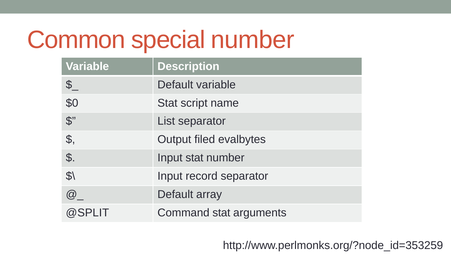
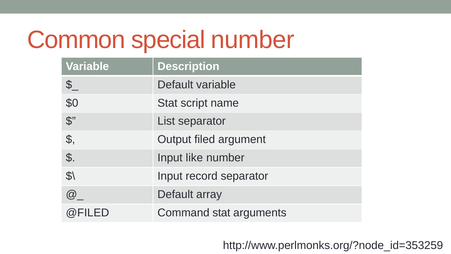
evalbytes: evalbytes -> argument
Input stat: stat -> like
@SPLIT: @SPLIT -> @FILED
